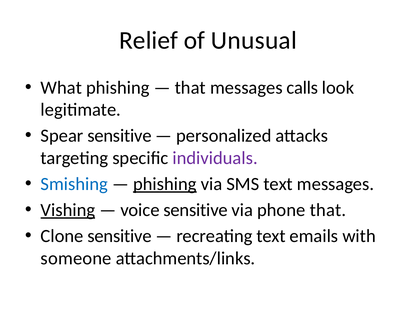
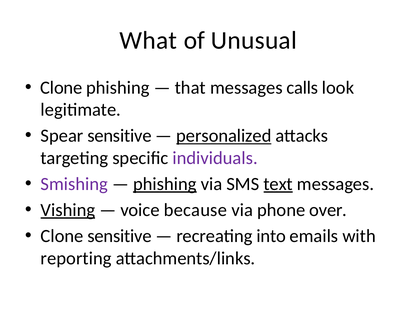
Relief: Relief -> What
What at (61, 87): What -> Clone
personalized underline: none -> present
Smishing colour: blue -> purple
text at (278, 184) underline: none -> present
voice sensitive: sensitive -> because
phone that: that -> over
recreating text: text -> into
someone: someone -> reporting
